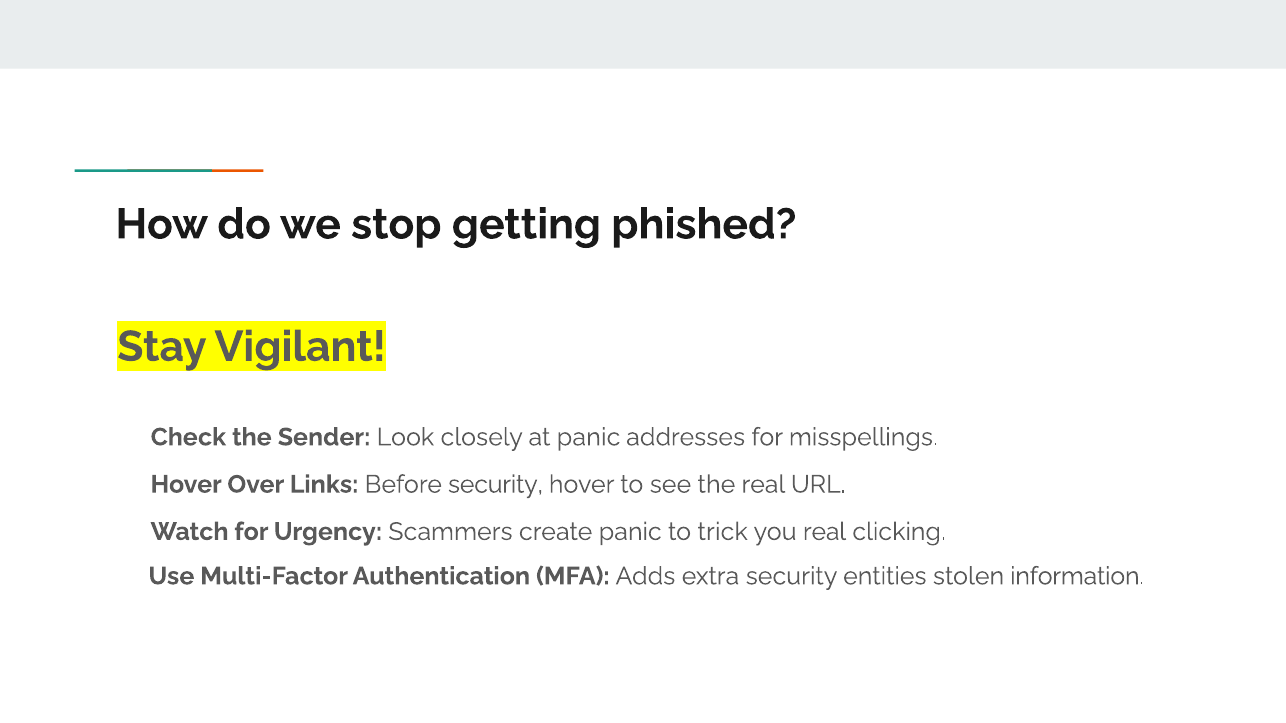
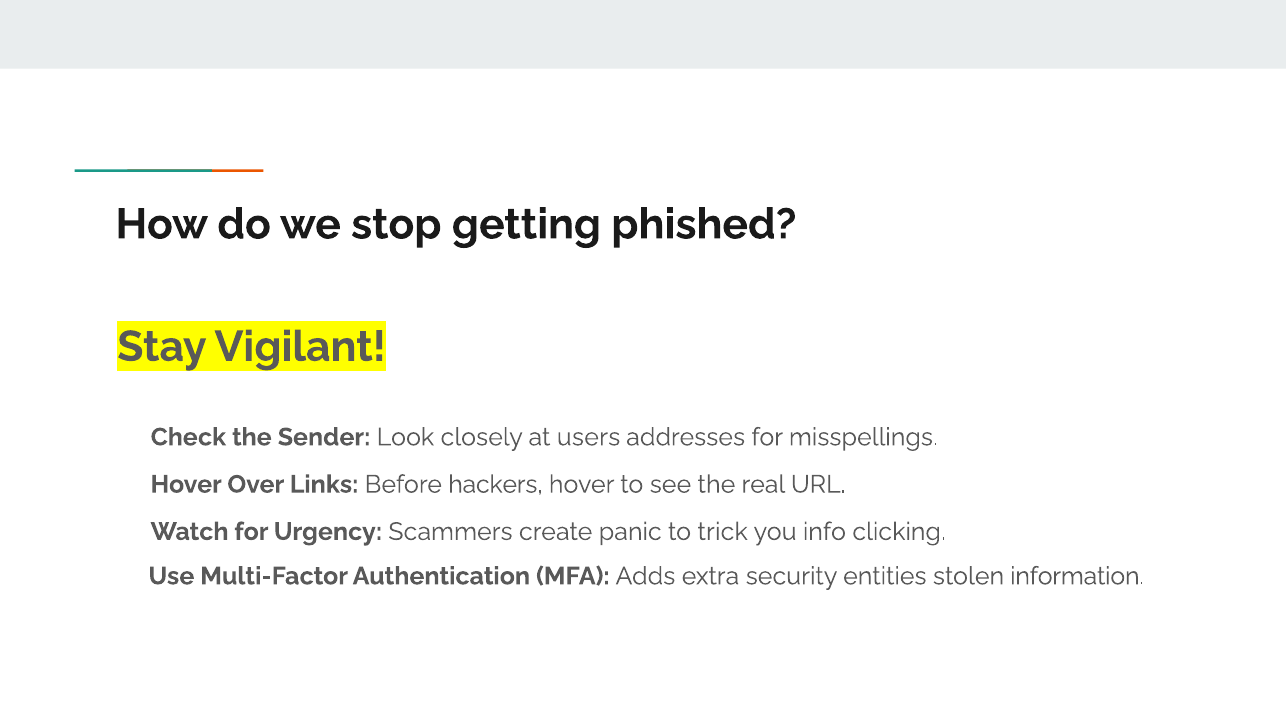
at panic: panic -> users
Before security: security -> hackers
you real: real -> info
